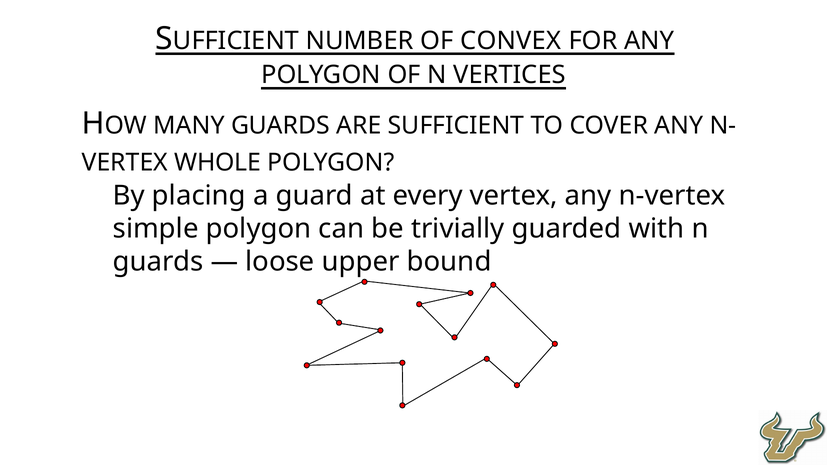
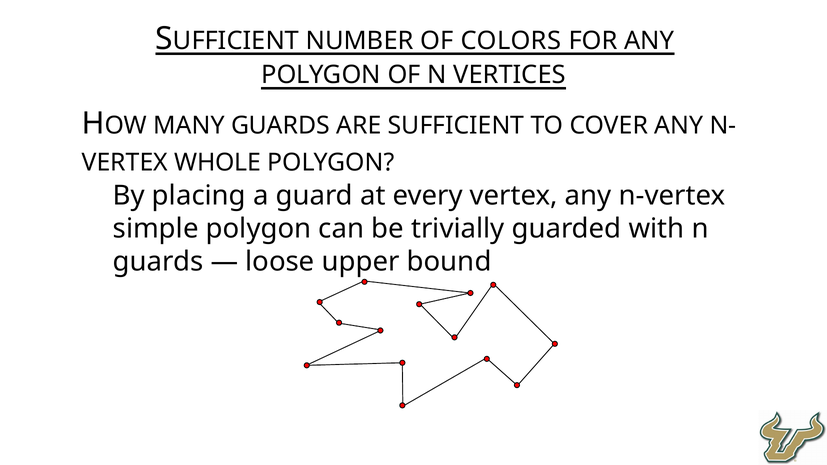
CONVEX: CONVEX -> COLORS
